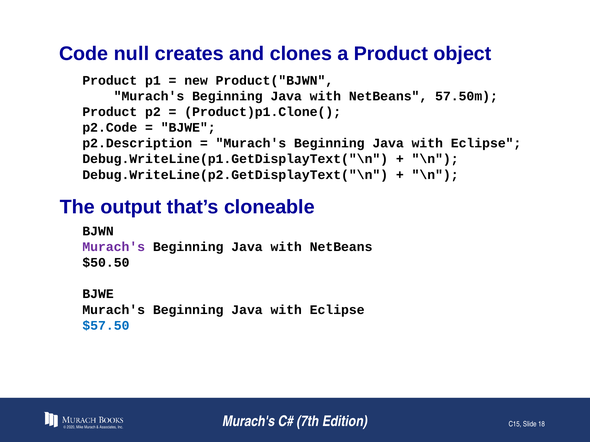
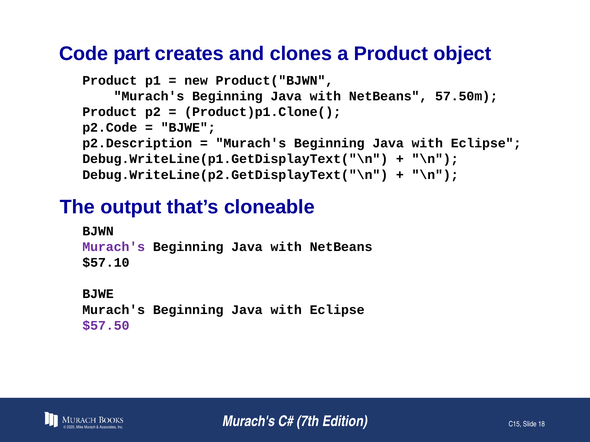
null: null -> part
$50.50: $50.50 -> $57.10
$57.50 colour: blue -> purple
